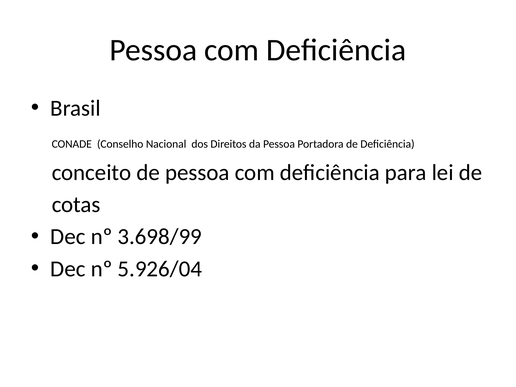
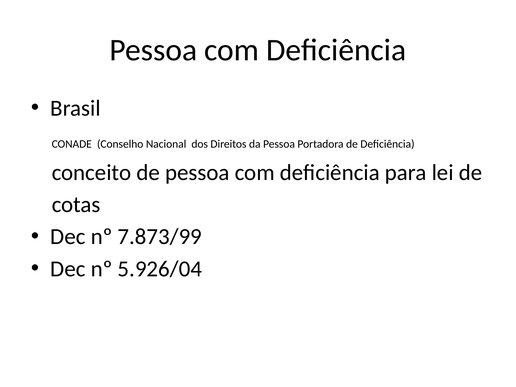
3.698/99: 3.698/99 -> 7.873/99
